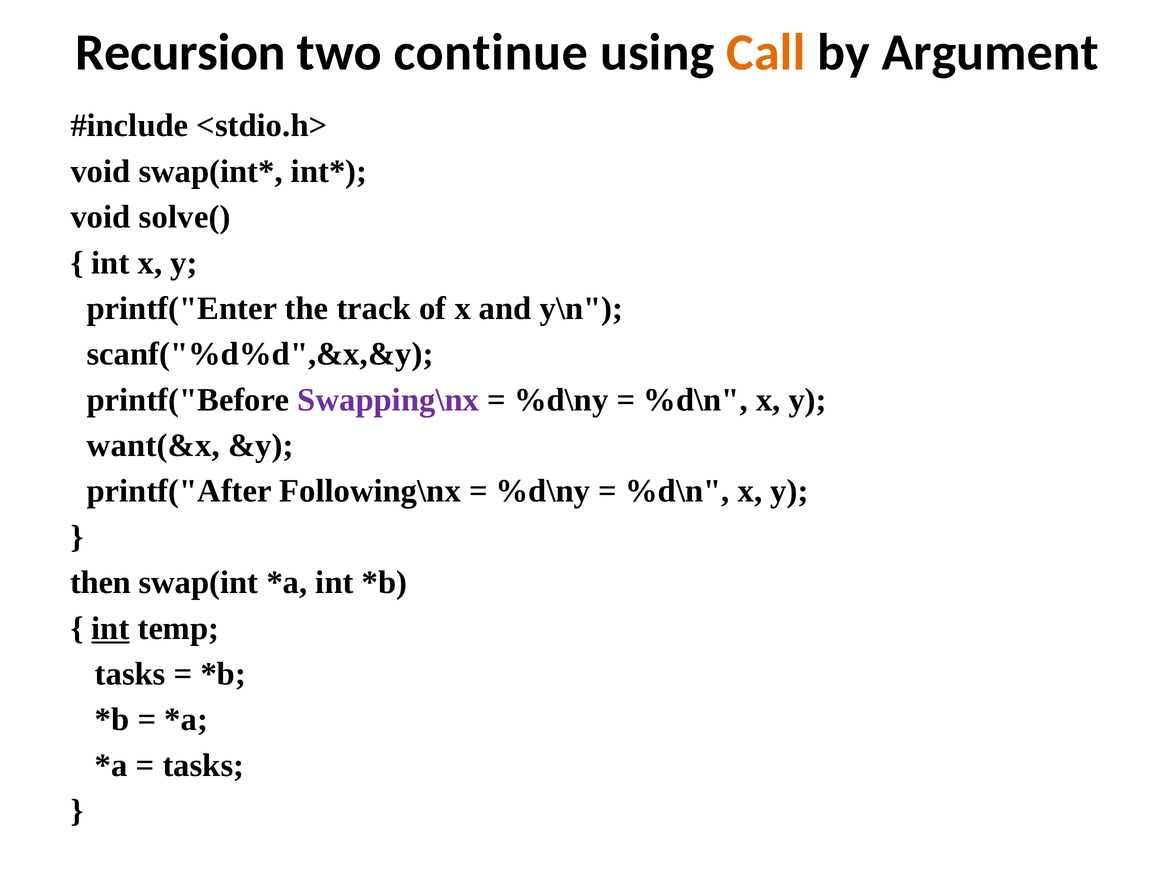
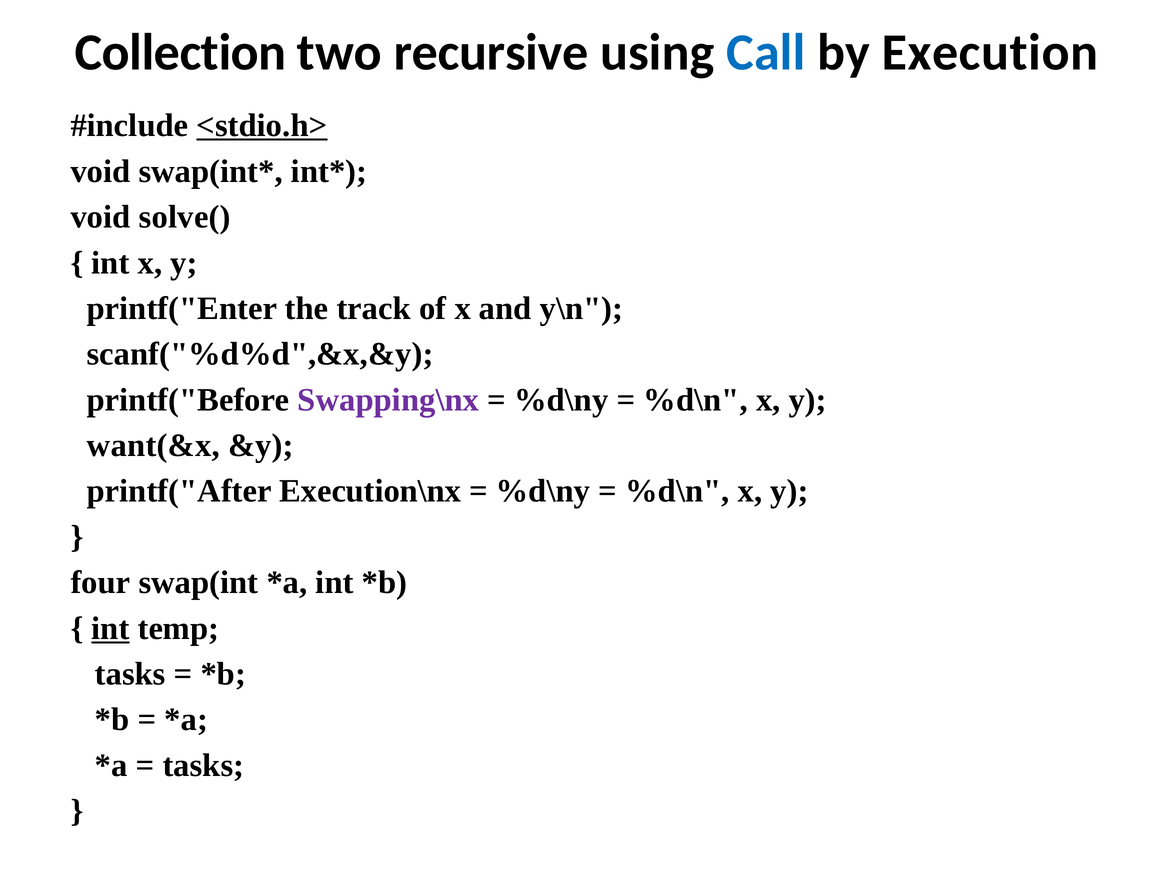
Recursion: Recursion -> Collection
continue: continue -> recursive
Call colour: orange -> blue
Argument: Argument -> Execution
<stdio.h> underline: none -> present
Following\nx: Following\nx -> Execution\nx
then: then -> four
